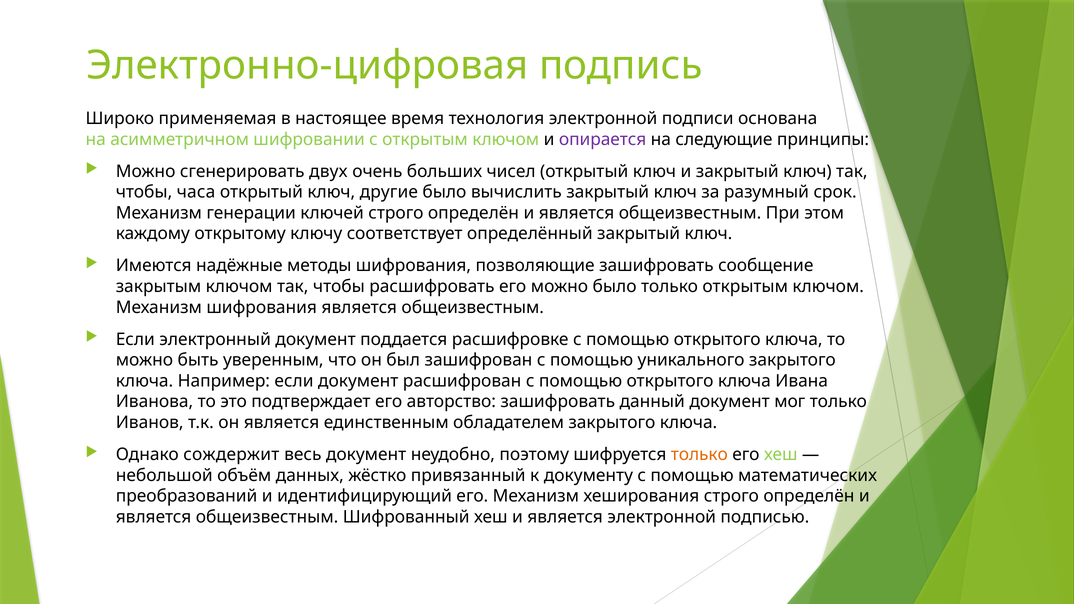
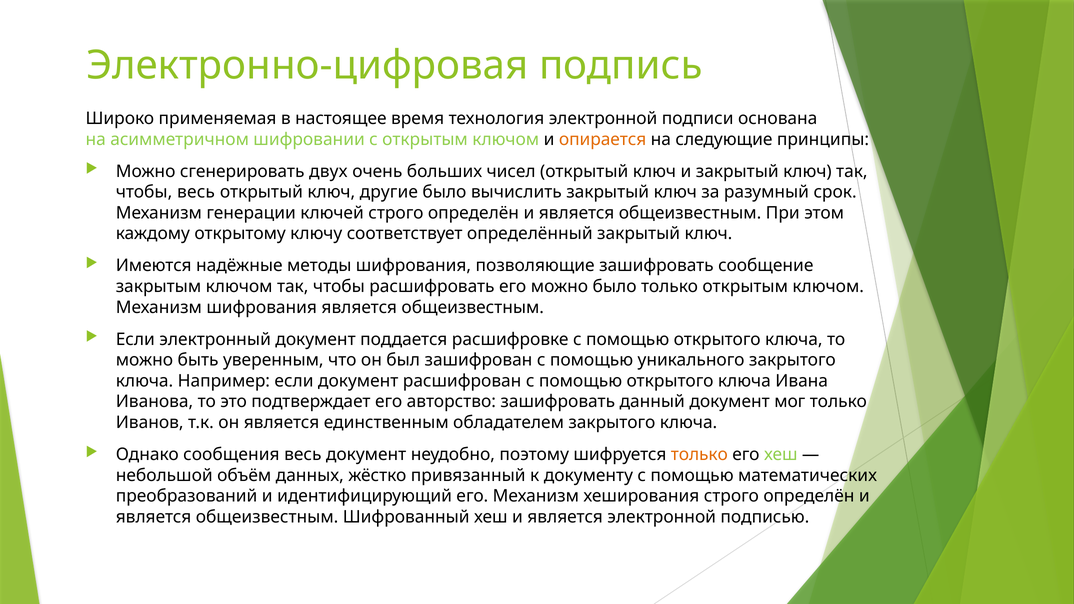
опирается colour: purple -> orange
чтобы часа: часа -> весь
сождержит: сождержит -> сообщения
